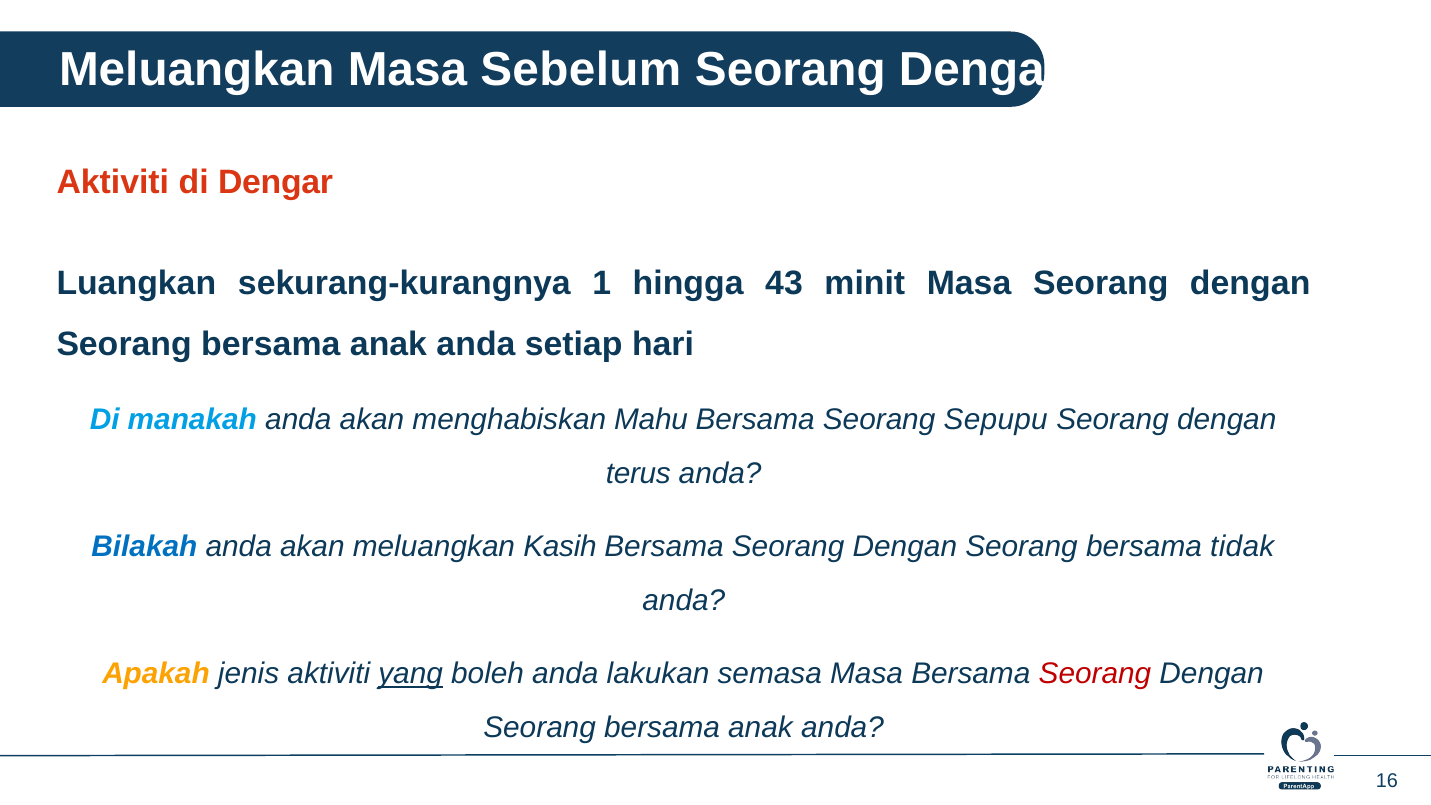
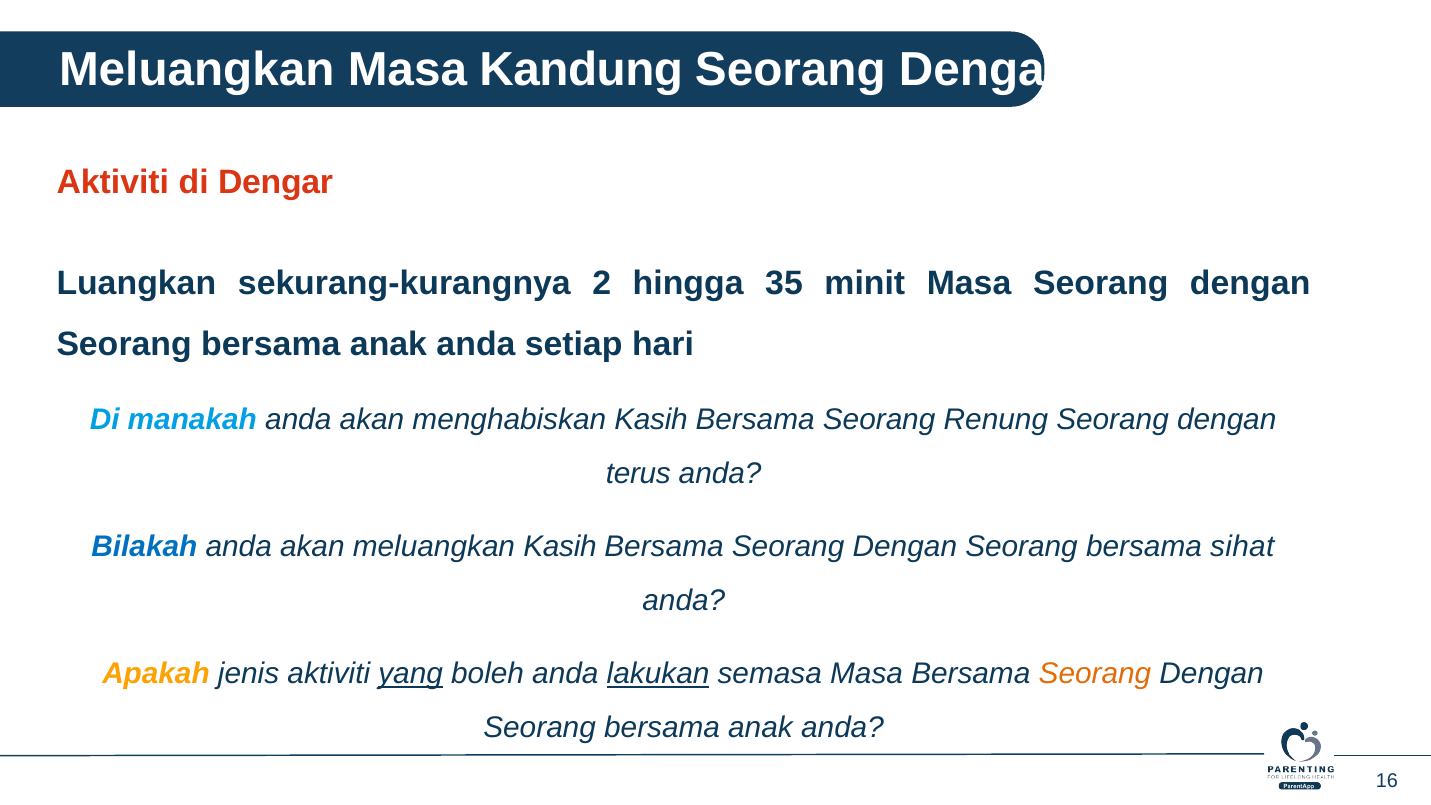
Sebelum: Sebelum -> Kandung
1: 1 -> 2
43: 43 -> 35
menghabiskan Mahu: Mahu -> Kasih
Sepupu: Sepupu -> Renung
tidak: tidak -> sihat
lakukan underline: none -> present
Seorang at (1095, 674) colour: red -> orange
